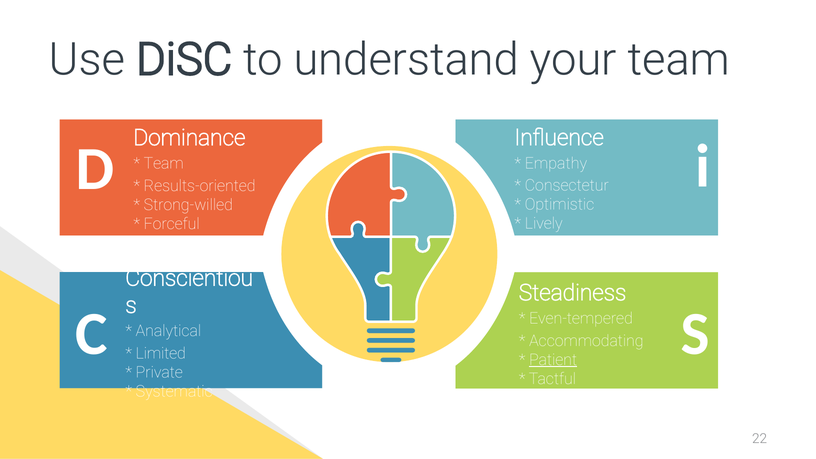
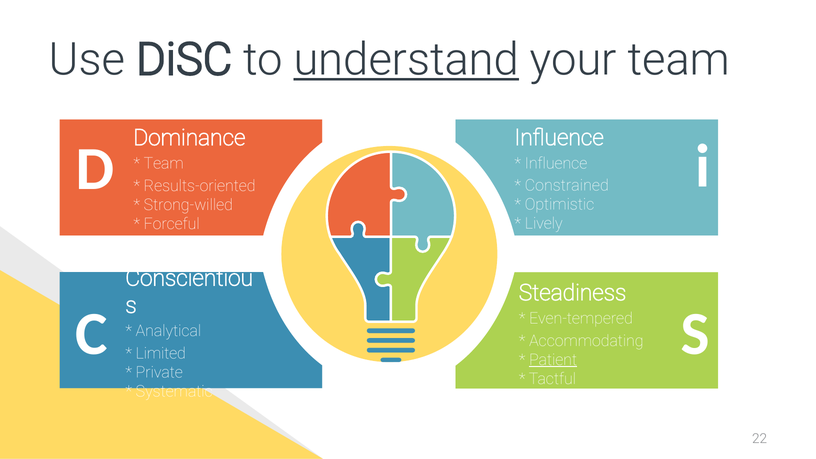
understand underline: none -> present
Empathy at (556, 163): Empathy -> Influence
Consectetur: Consectetur -> Constrained
